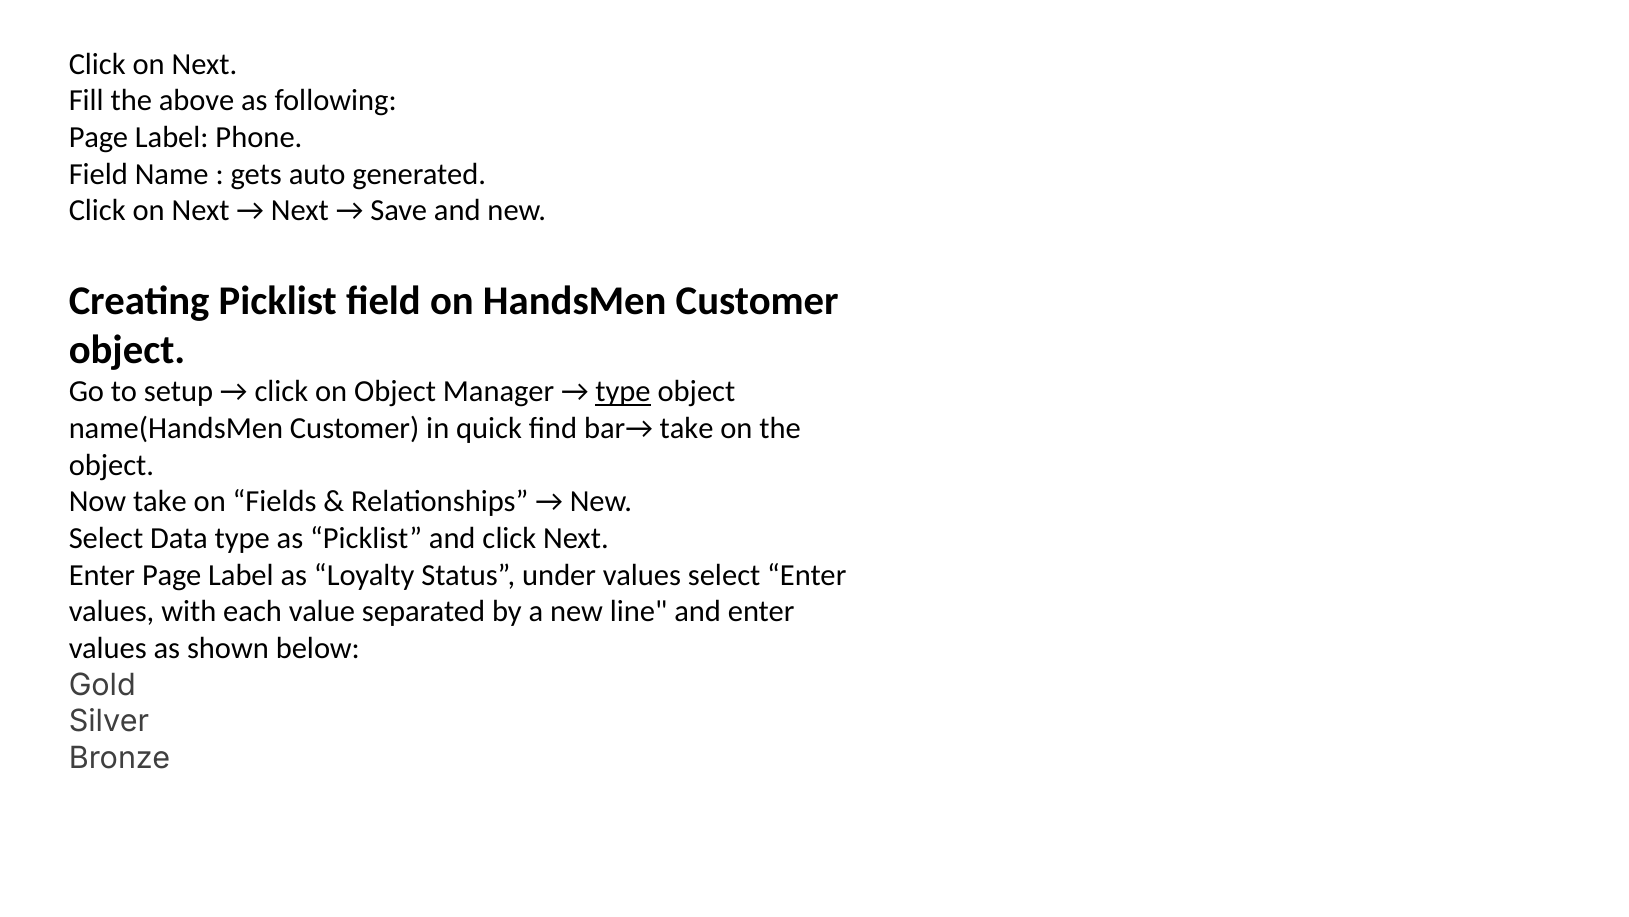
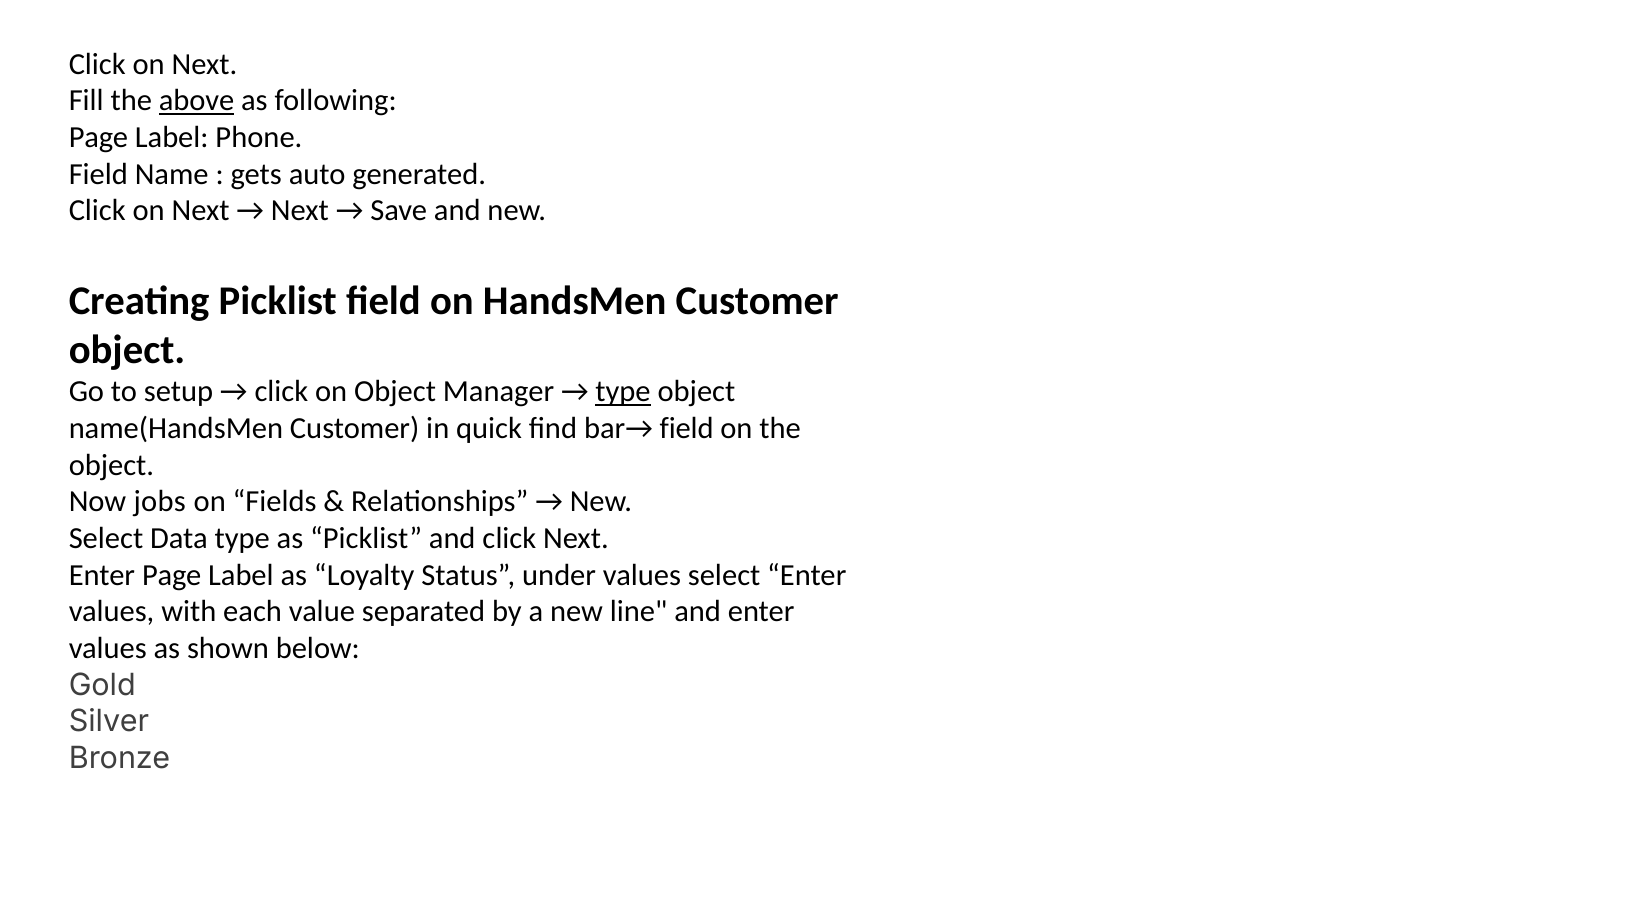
above underline: none -> present
bar→ take: take -> field
Now take: take -> jobs
